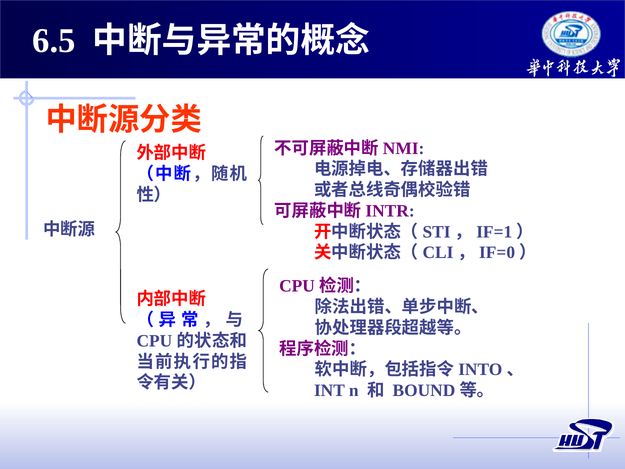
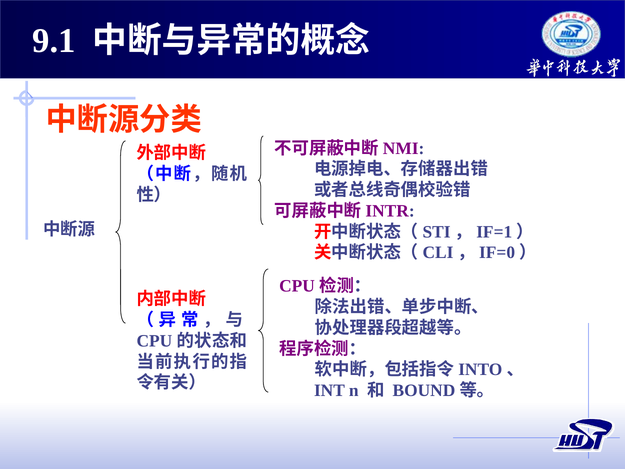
6.5: 6.5 -> 9.1
